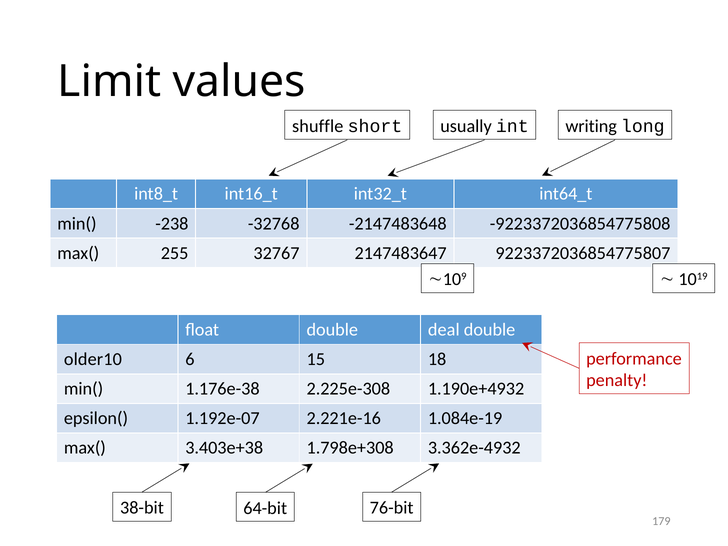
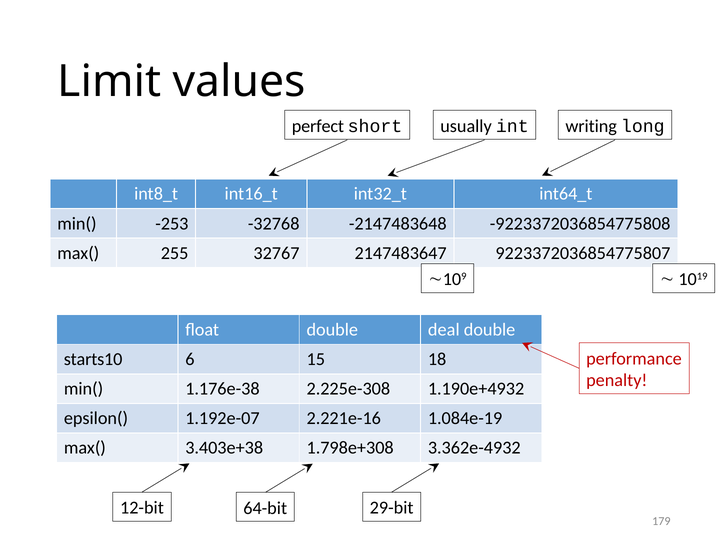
shuffle: shuffle -> perfect
-238: -238 -> -253
older10: older10 -> starts10
38-bit: 38-bit -> 12-bit
76-bit: 76-bit -> 29-bit
